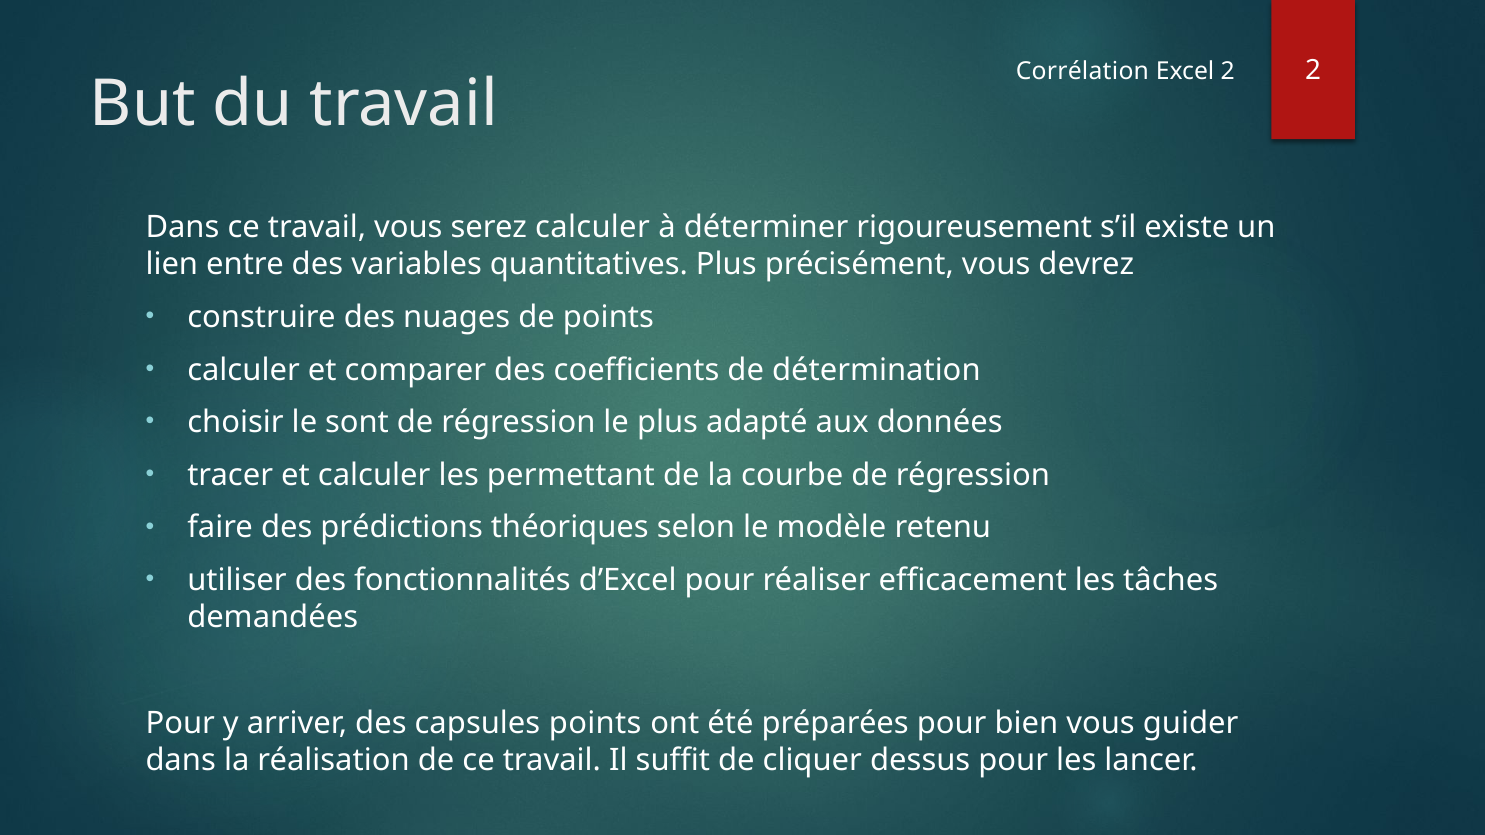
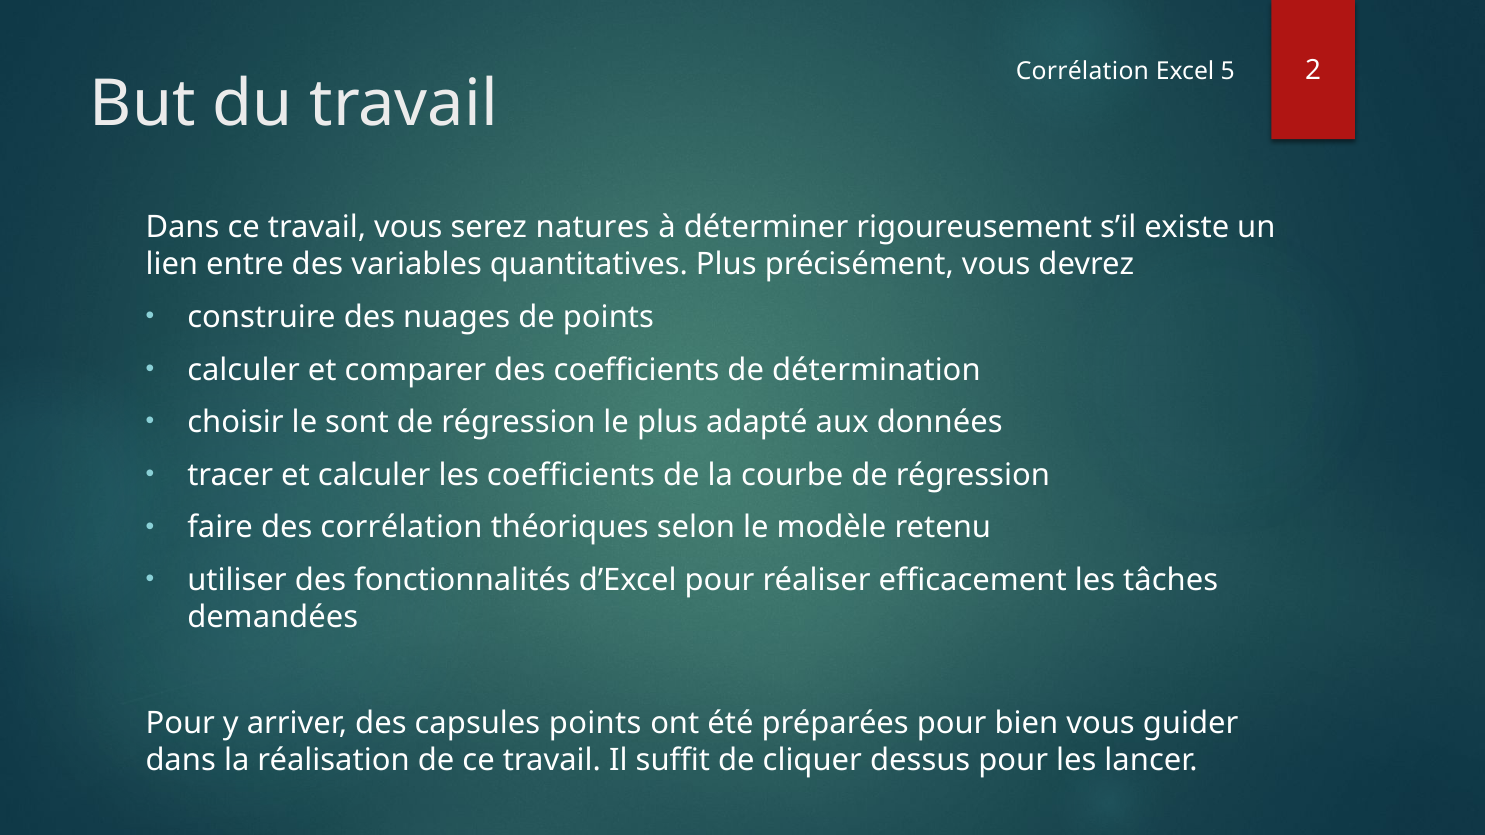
Excel 2: 2 -> 5
serez calculer: calculer -> natures
les permettant: permettant -> coefficients
des prédictions: prédictions -> corrélation
